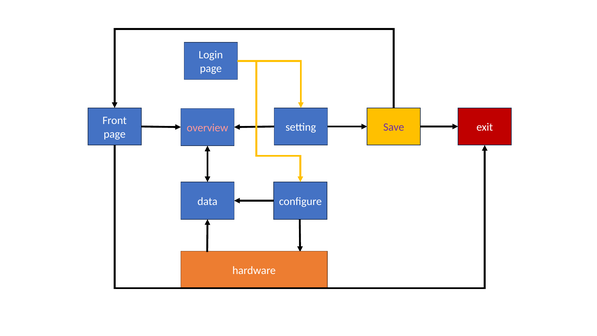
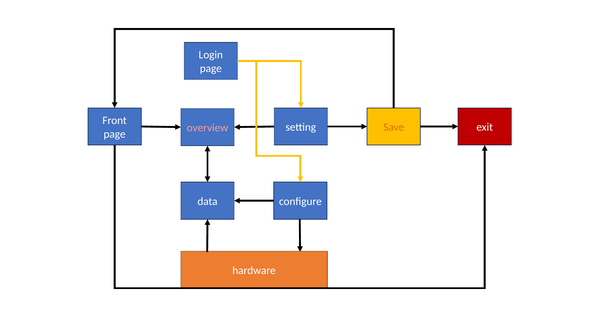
Save colour: purple -> orange
